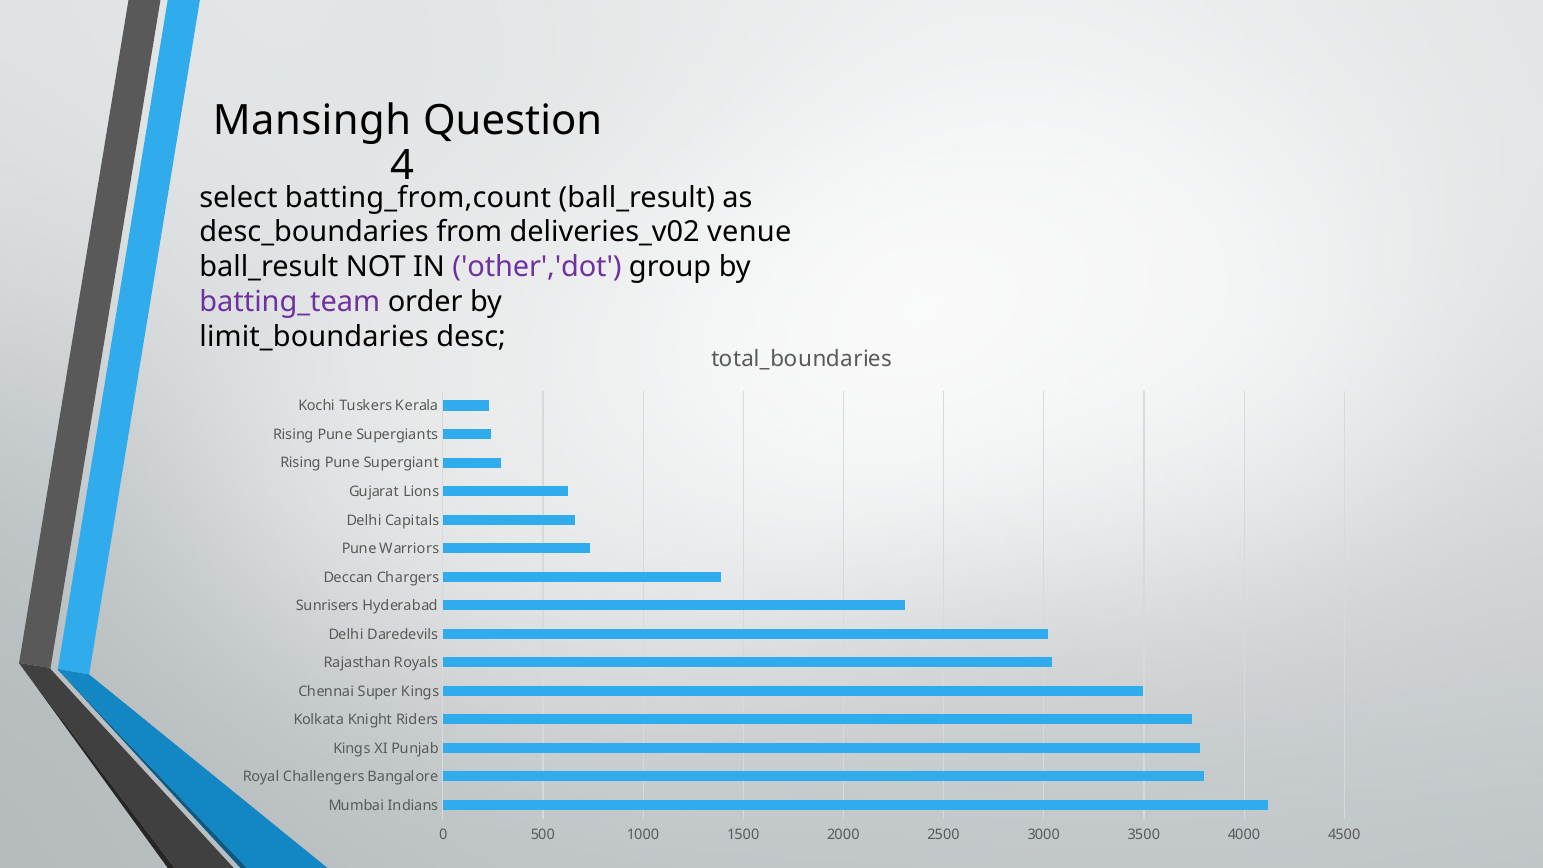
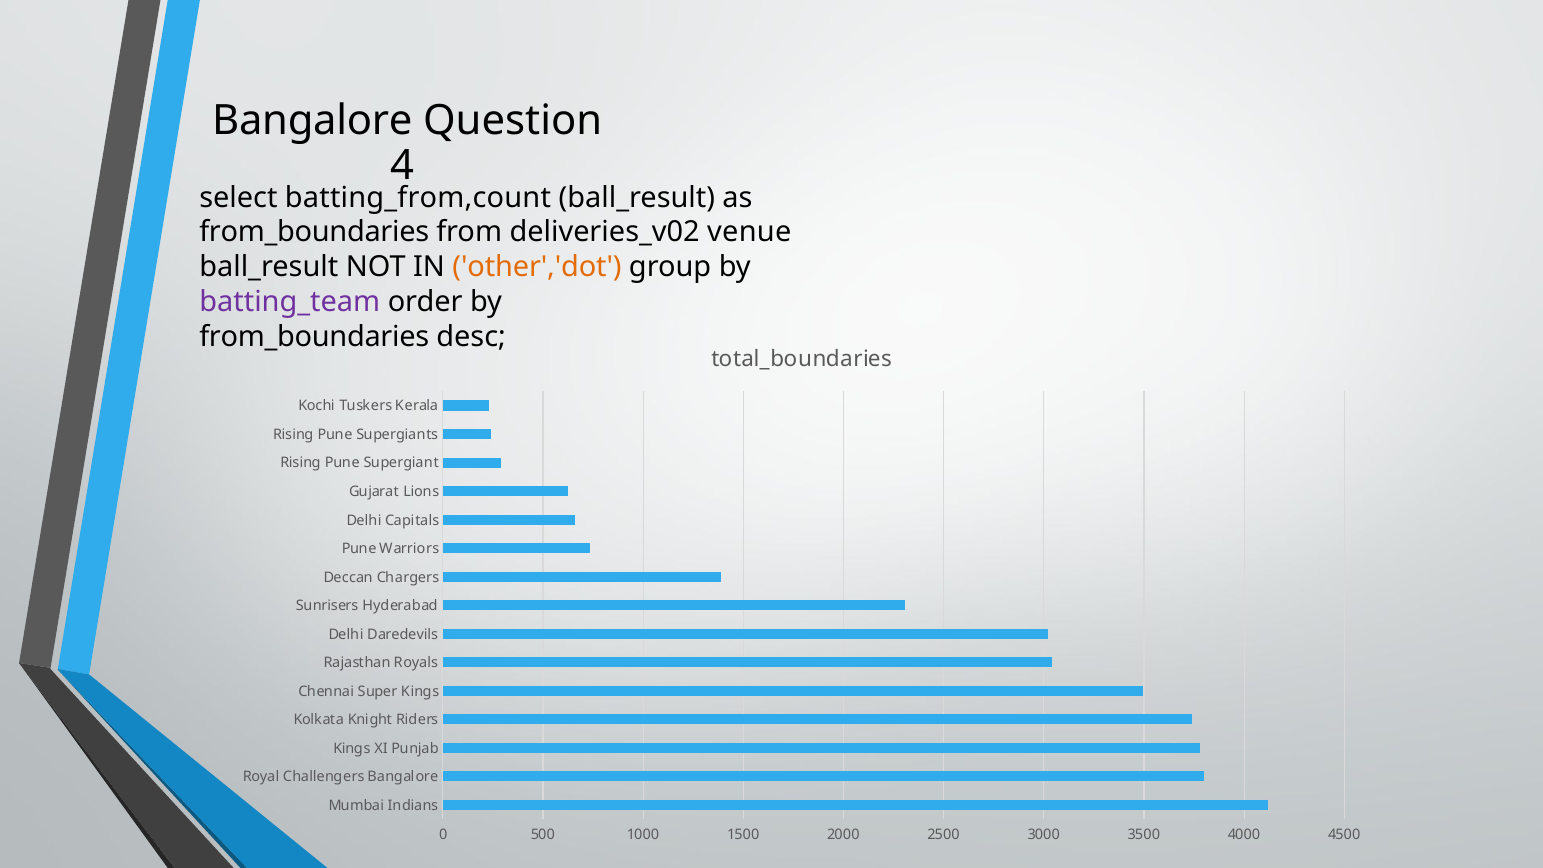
Mansingh at (312, 121): Mansingh -> Bangalore
desc_boundaries at (314, 232): desc_boundaries -> from_boundaries
other','dot colour: purple -> orange
limit_boundaries at (314, 336): limit_boundaries -> from_boundaries
